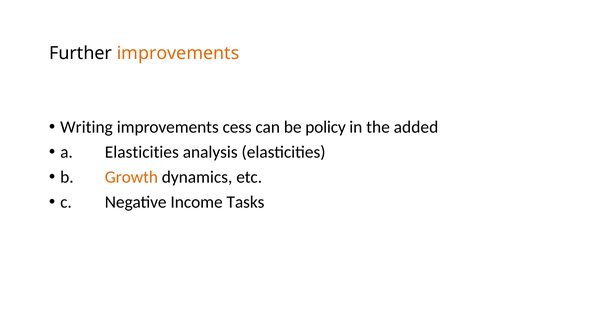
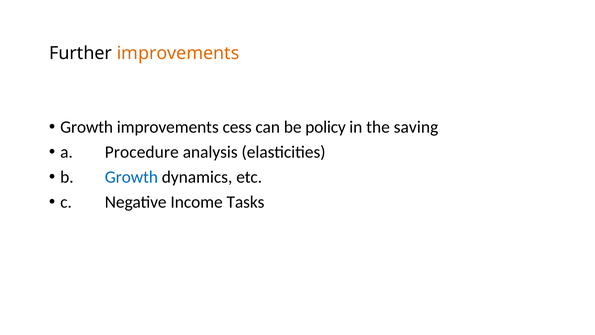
Writing at (87, 127): Writing -> Growth
added: added -> saving
a Elasticities: Elasticities -> Procedure
Growth at (131, 177) colour: orange -> blue
